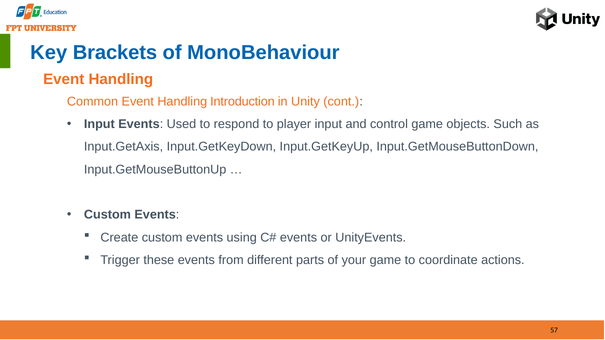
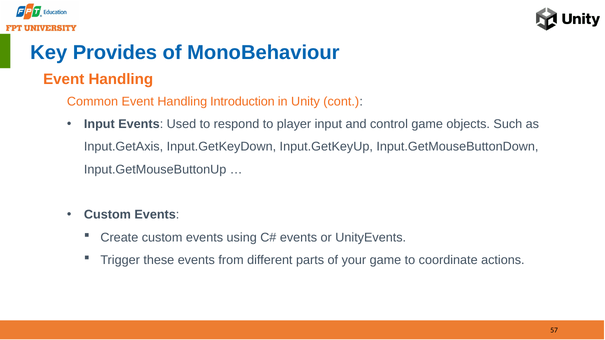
Brackets: Brackets -> Provides
